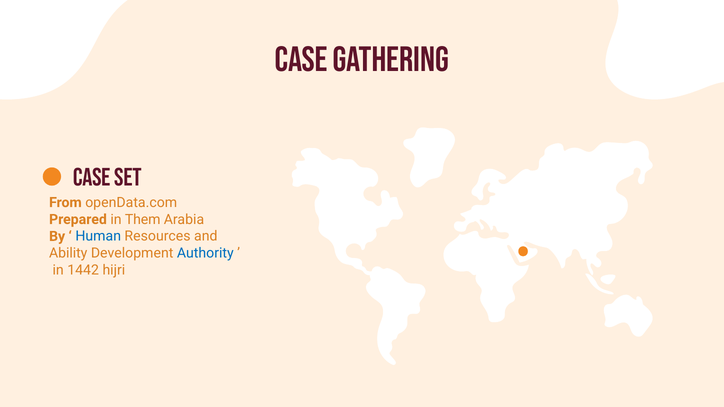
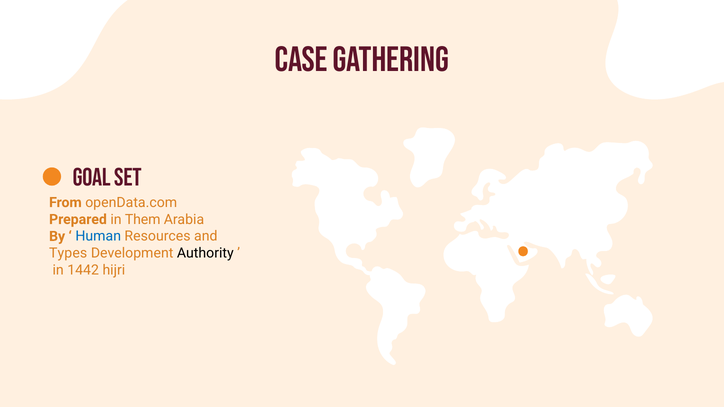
Case at (92, 178): Case -> Goal
Ability: Ability -> Types
Authority colour: blue -> black
